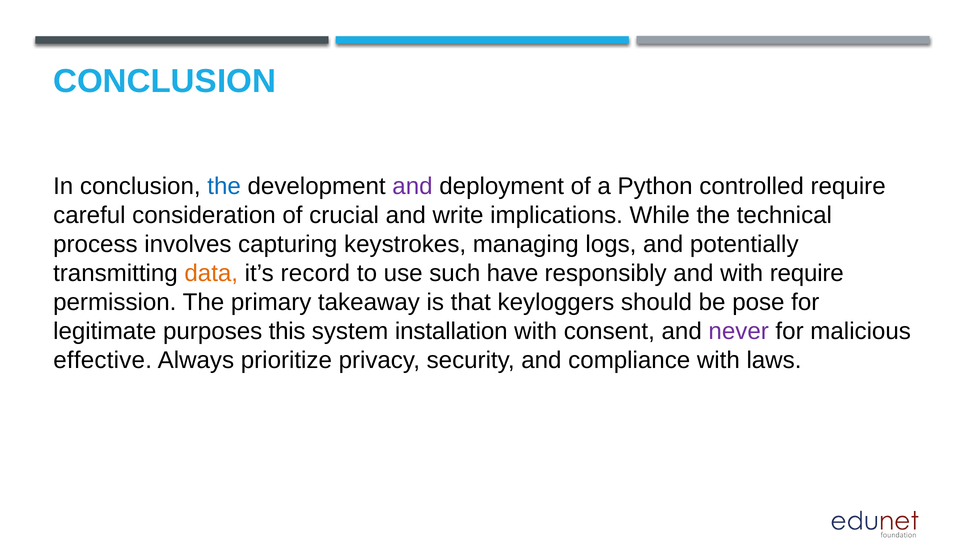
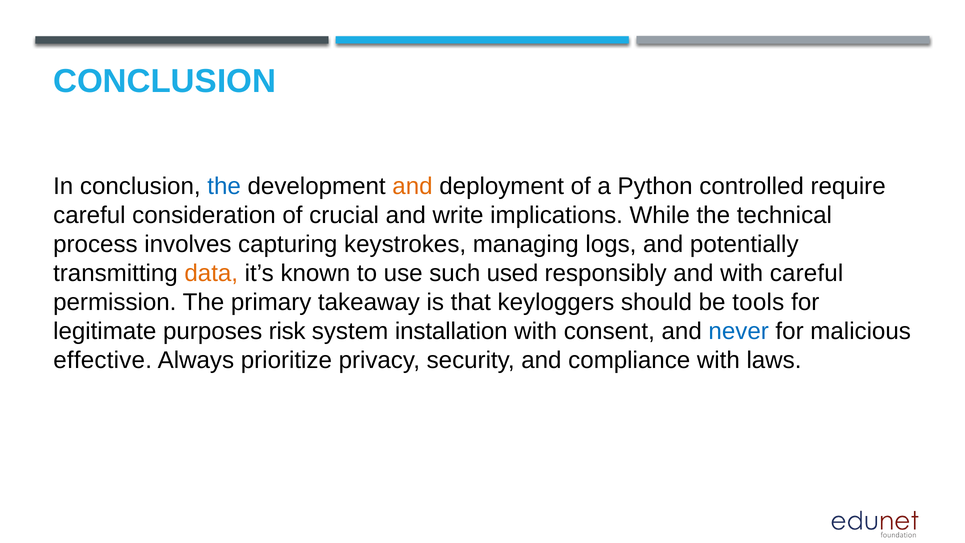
and at (412, 186) colour: purple -> orange
record: record -> known
have: have -> used
with require: require -> careful
pose: pose -> tools
this: this -> risk
never colour: purple -> blue
